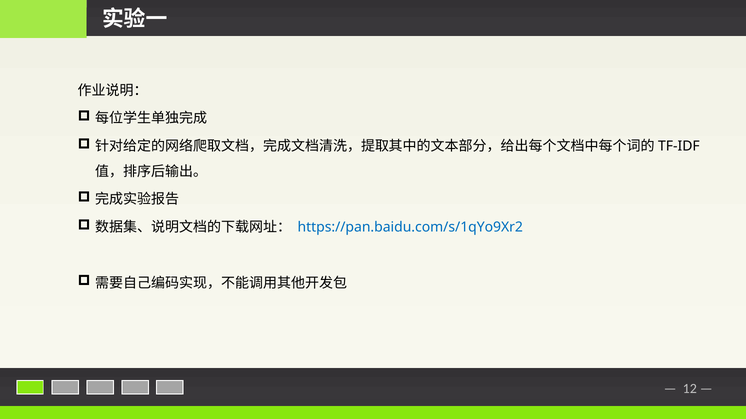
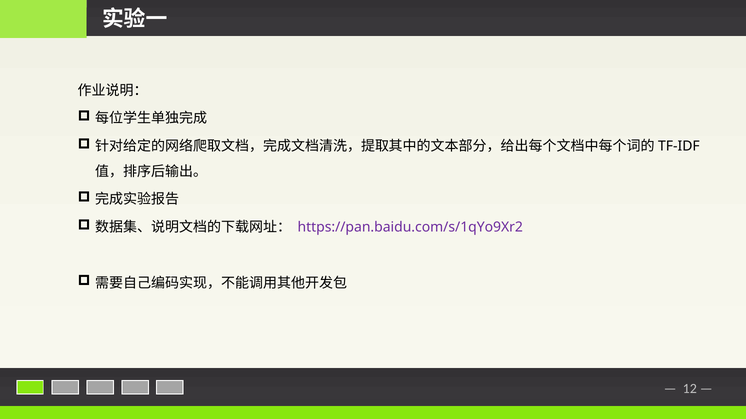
https://pan.baidu.com/s/1qYo9Xr2 colour: blue -> purple
